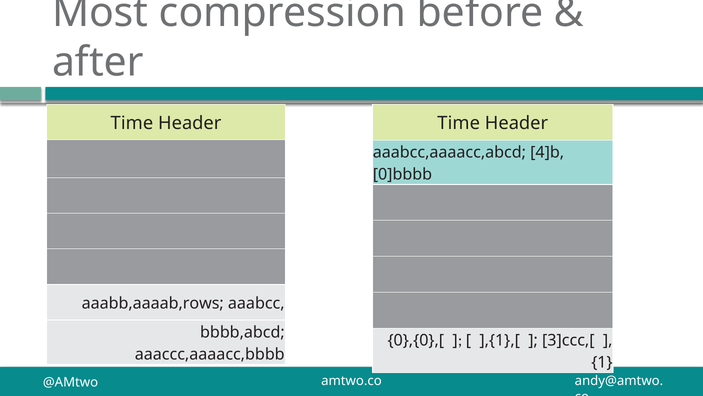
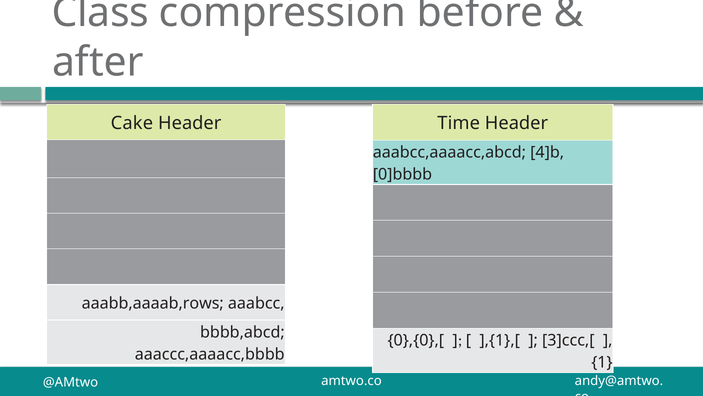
Most: Most -> Class
Time at (132, 123): Time -> Cake
